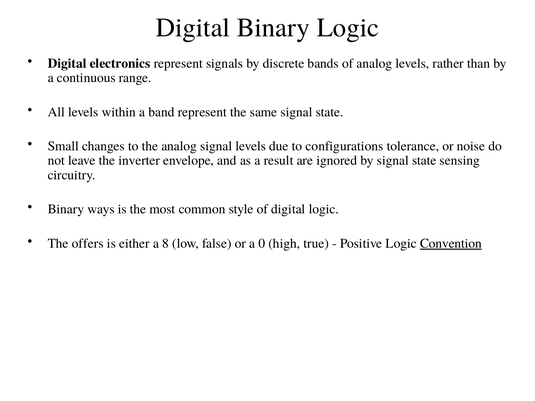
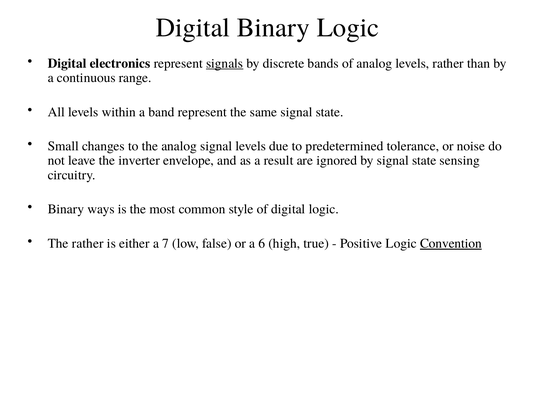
signals underline: none -> present
configurations: configurations -> predetermined
The offers: offers -> rather
8: 8 -> 7
0: 0 -> 6
